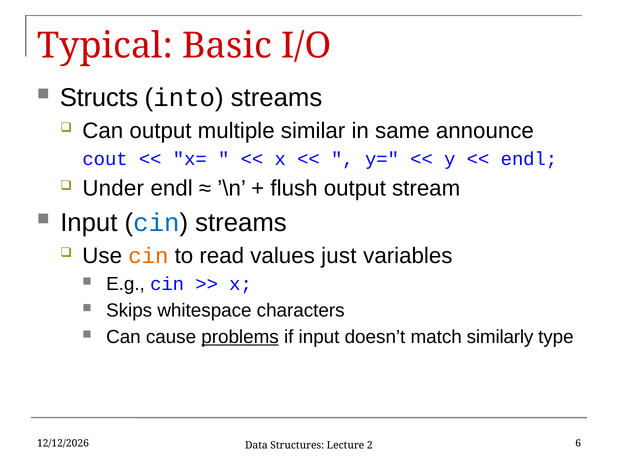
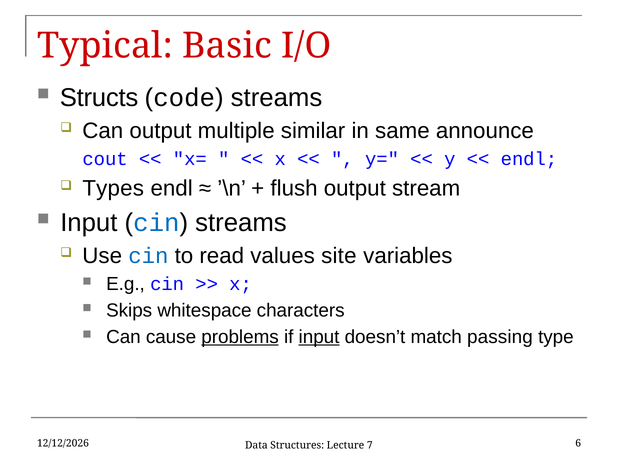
into: into -> code
Under: Under -> Types
cin at (148, 256) colour: orange -> blue
just: just -> site
input at (319, 337) underline: none -> present
similarly: similarly -> passing
2: 2 -> 7
